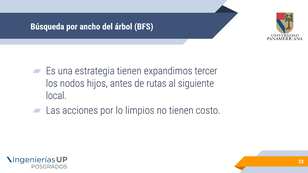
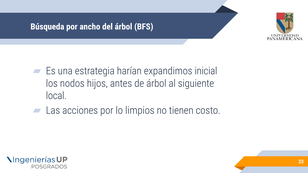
estrategia tienen: tienen -> harían
tercer: tercer -> inicial
de rutas: rutas -> árbol
